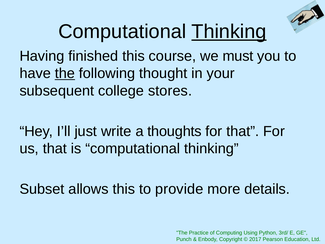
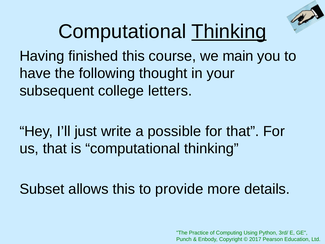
must: must -> main
the at (65, 73) underline: present -> none
stores: stores -> letters
thoughts: thoughts -> possible
